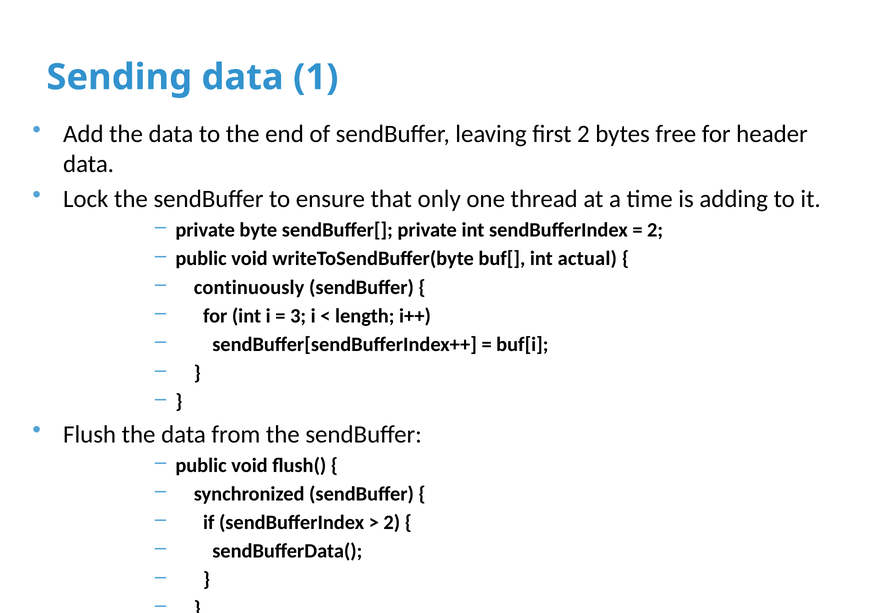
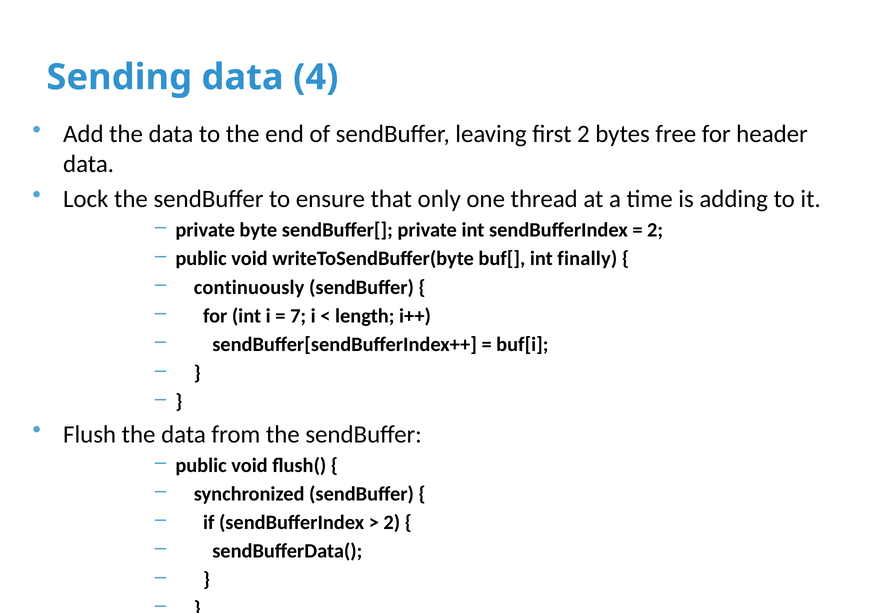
1: 1 -> 4
actual: actual -> finally
3: 3 -> 7
